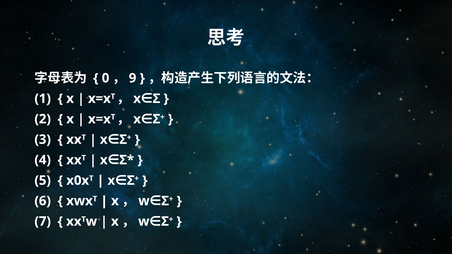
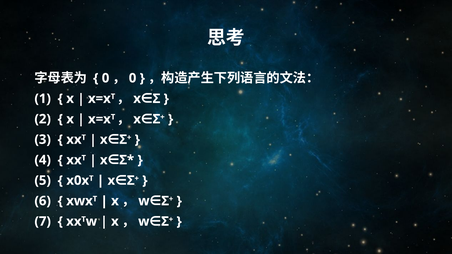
9 at (133, 78): 9 -> 0
